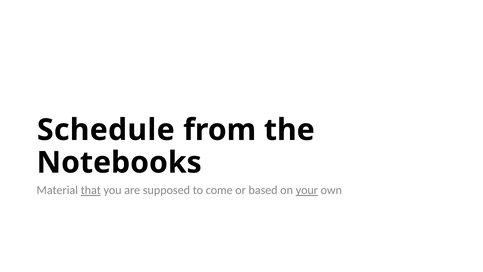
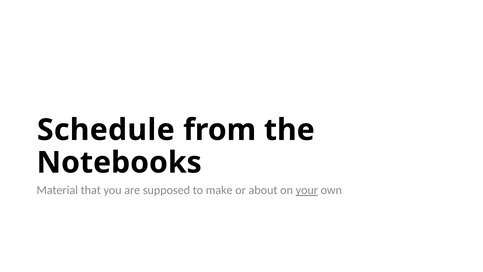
that underline: present -> none
come: come -> make
based: based -> about
